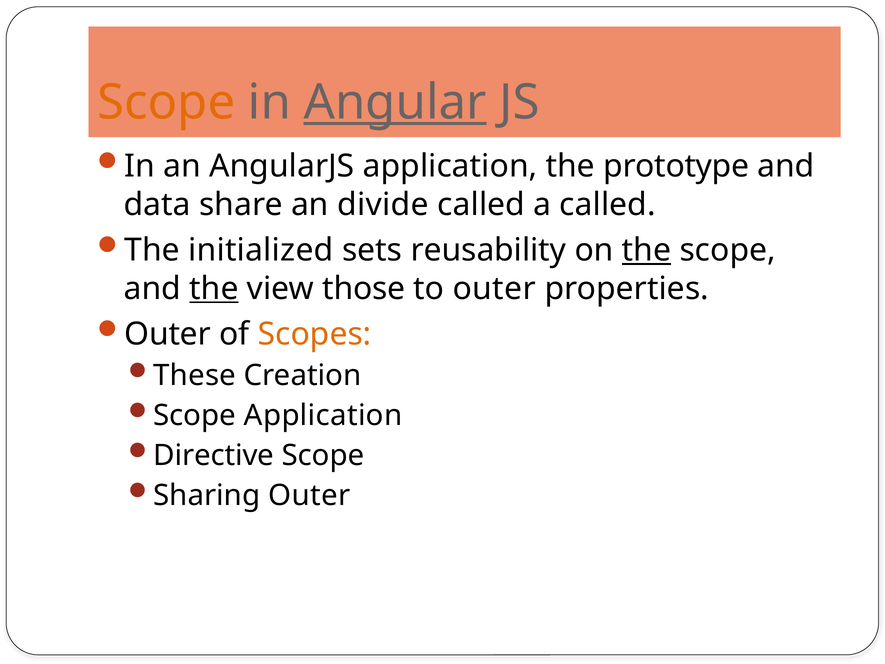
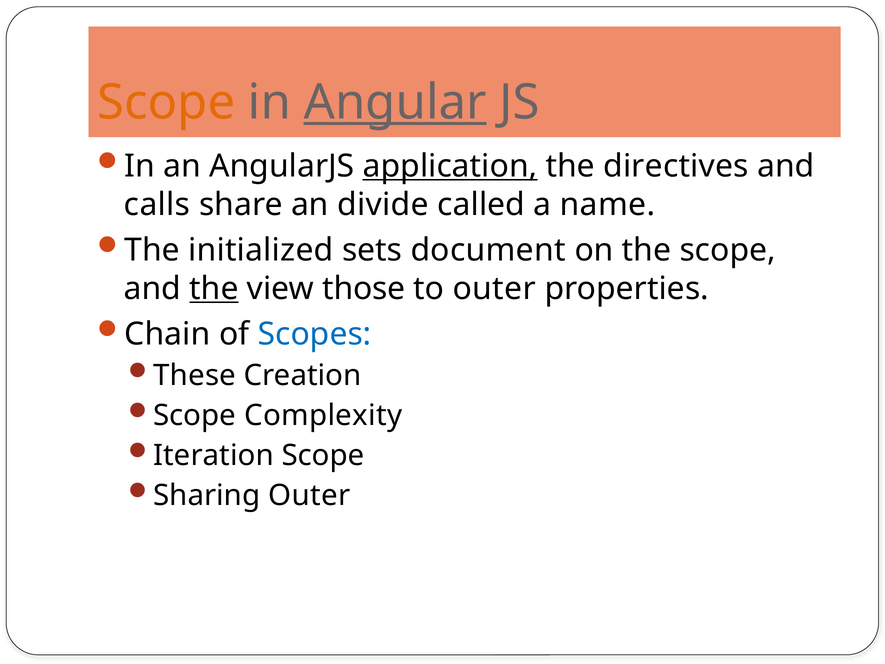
application at (450, 166) underline: none -> present
prototype: prototype -> directives
data: data -> calls
a called: called -> name
reusability: reusability -> document
the at (647, 250) underline: present -> none
Outer at (168, 334): Outer -> Chain
Scopes colour: orange -> blue
Scope Application: Application -> Complexity
Directive: Directive -> Iteration
